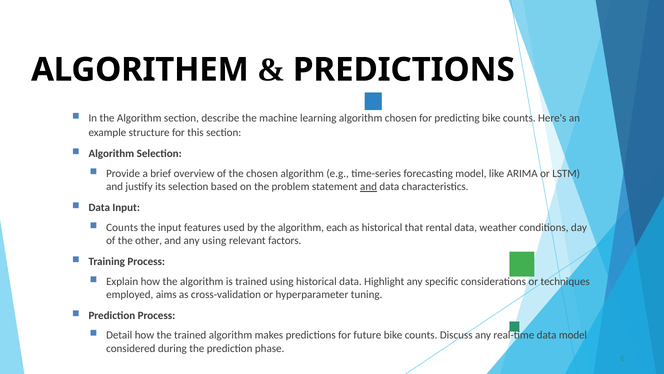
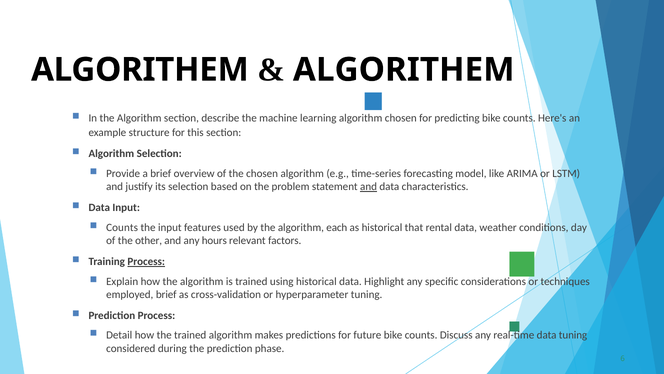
PREDICTIONS at (404, 70): PREDICTIONS -> ALGORITHEM
any using: using -> hours
Process at (146, 261) underline: none -> present
employed aims: aims -> brief
data model: model -> tuning
